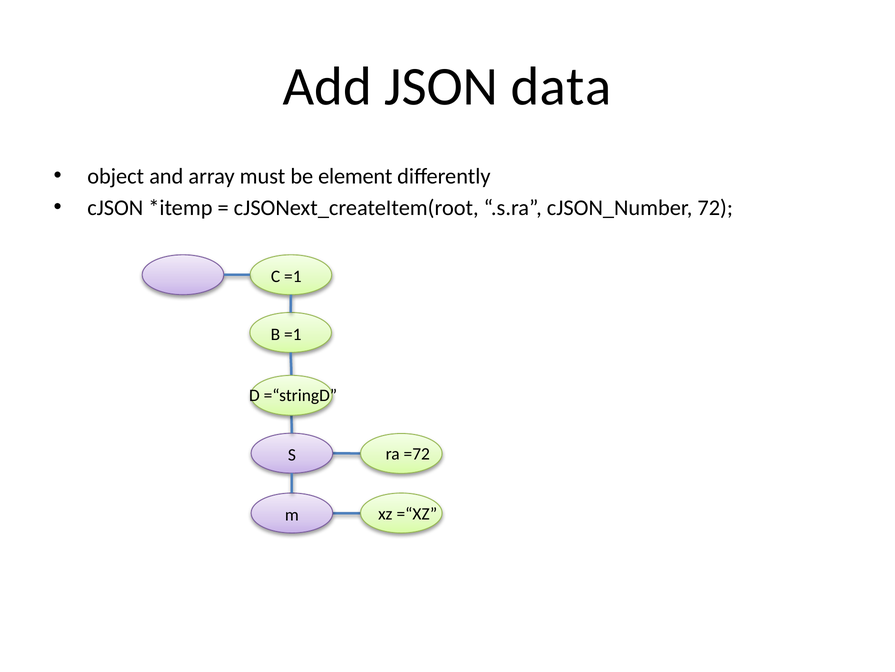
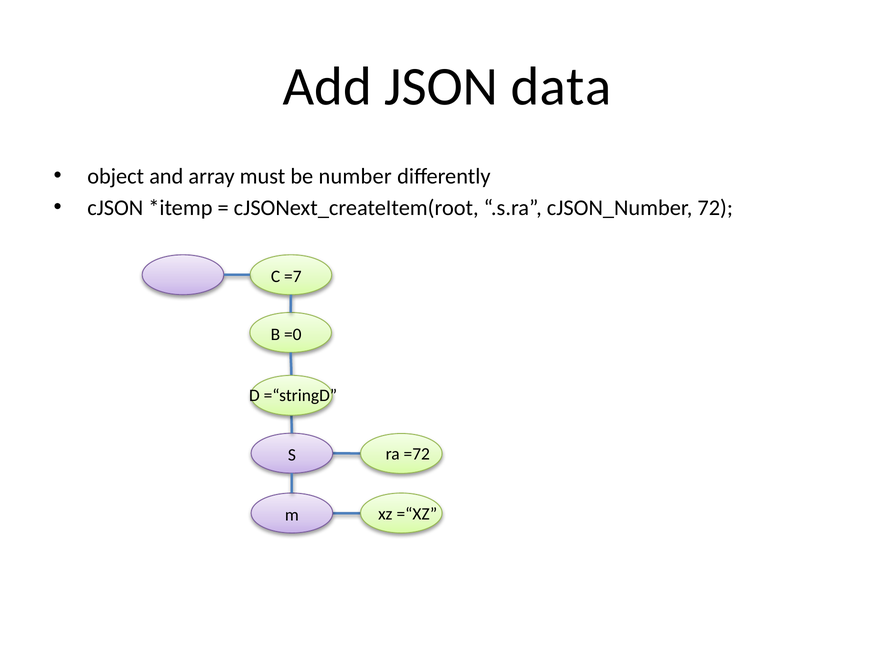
element: element -> number
C =1: =1 -> =7
B =1: =1 -> =0
